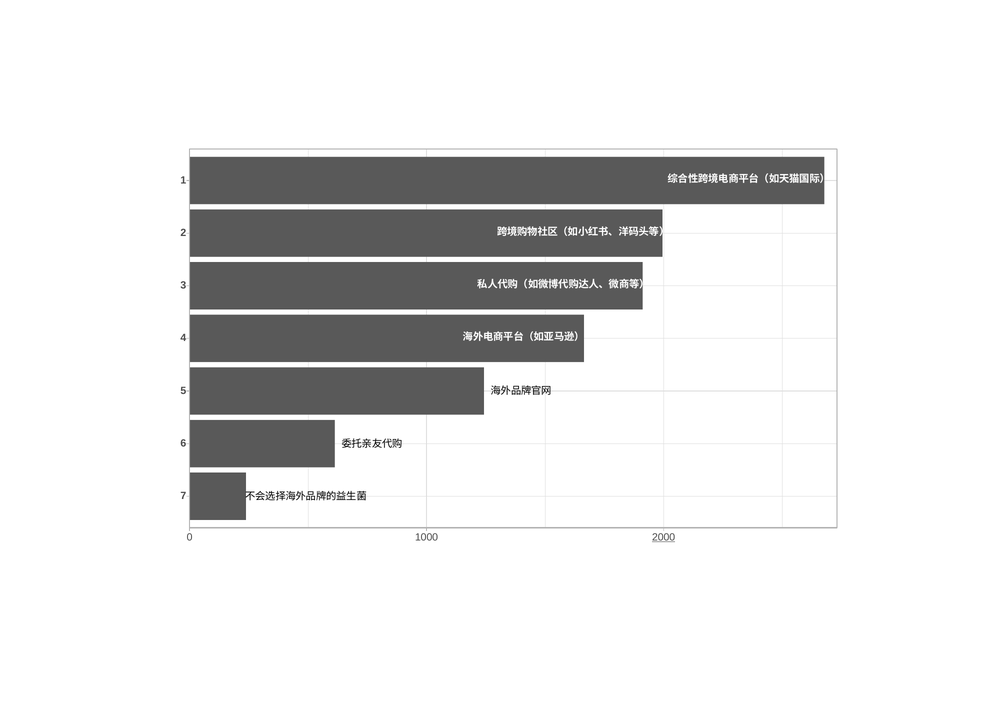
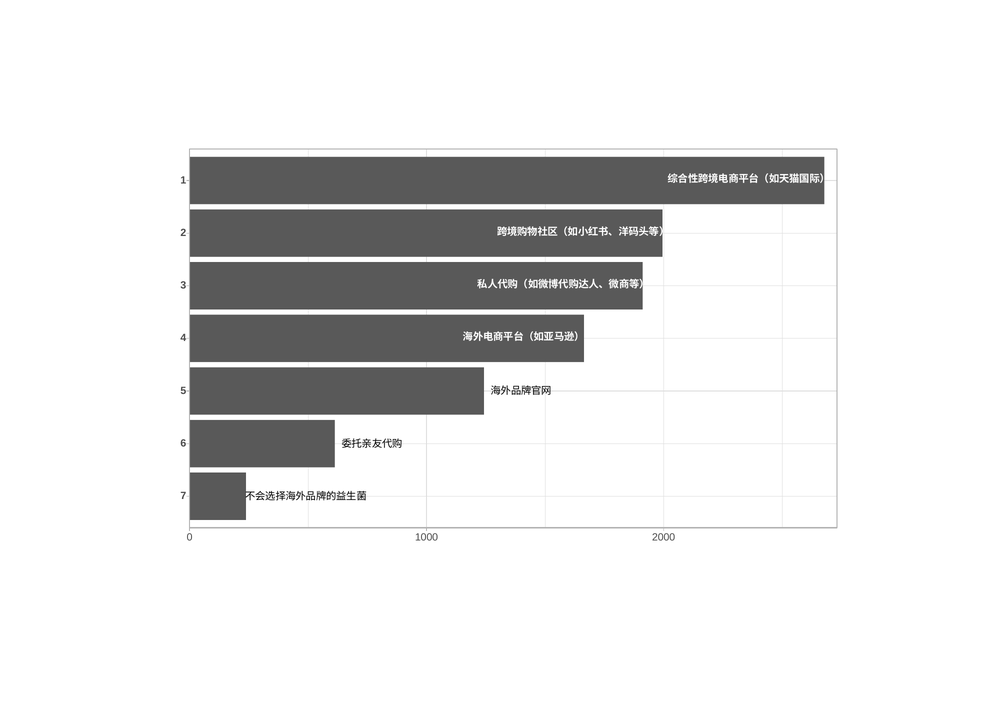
2000 underline: present -> none
